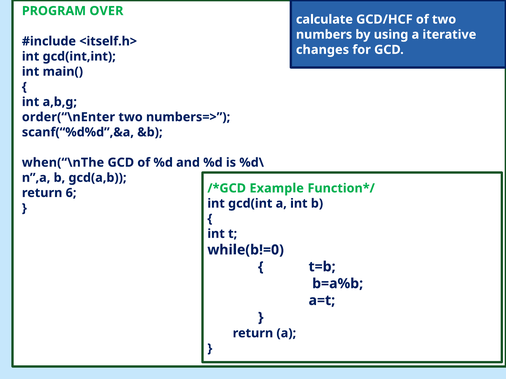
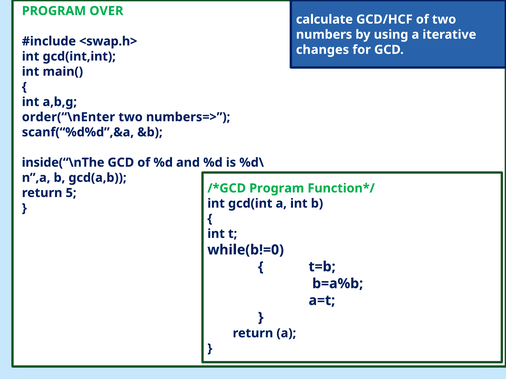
<itself.h>: <itself.h> -> <swap.h>
when(“\nThe: when(“\nThe -> inside(“\nThe
Example at (277, 189): Example -> Program
6: 6 -> 5
